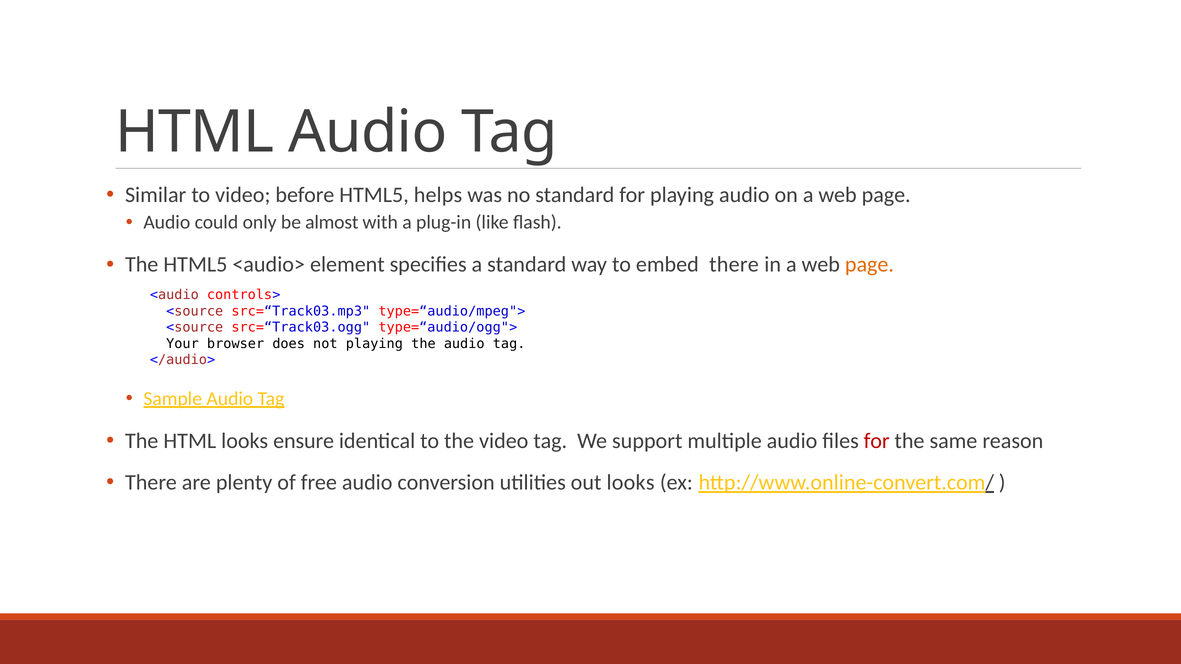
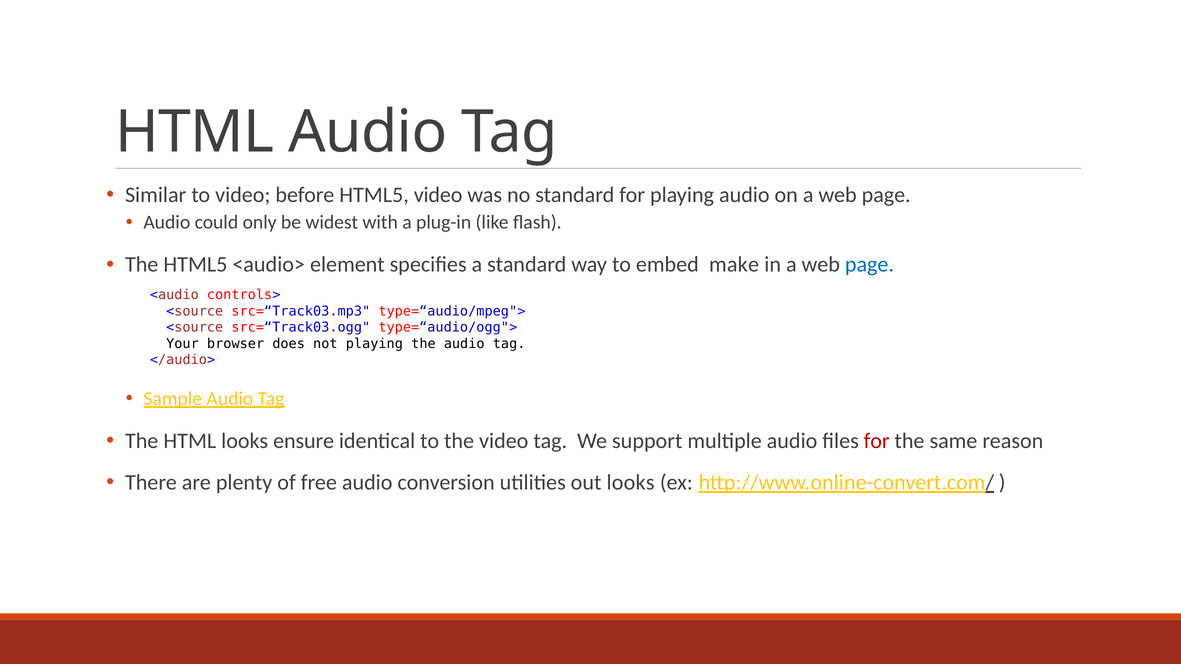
HTML5 helps: helps -> video
almost: almost -> widest
embed there: there -> make
page at (869, 265) colour: orange -> blue
